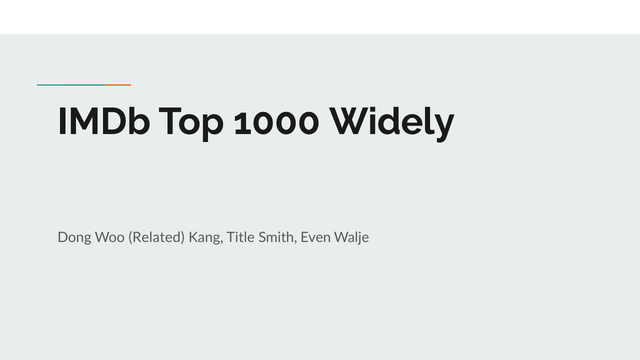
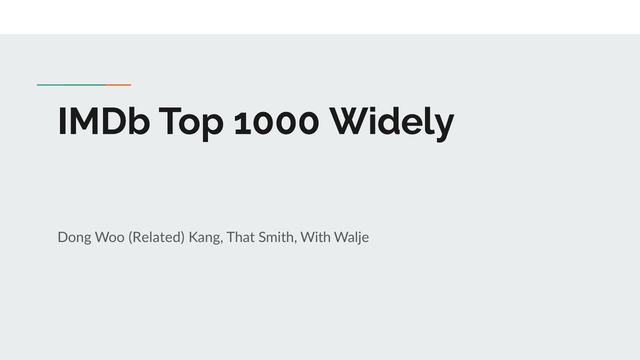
Title: Title -> That
Even: Even -> With
